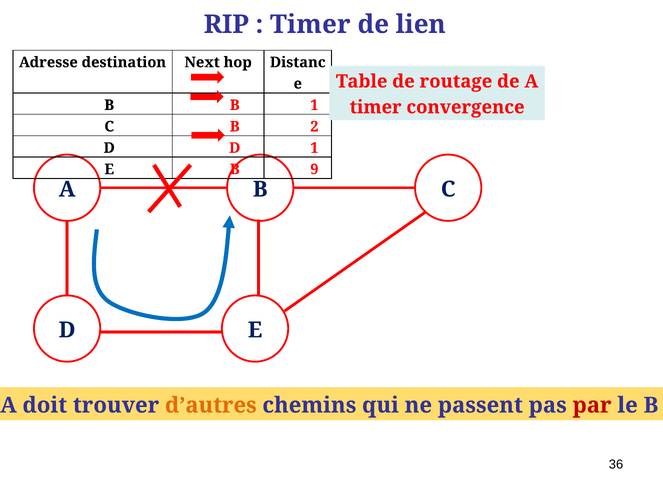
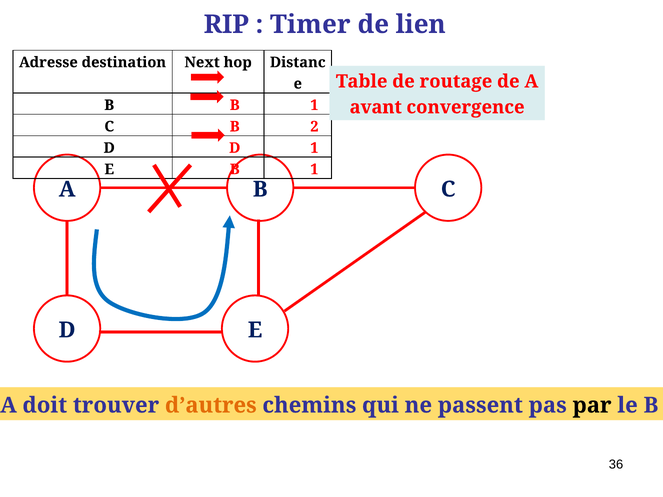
timer at (376, 107): timer -> avant
E B 9: 9 -> 1
par colour: red -> black
